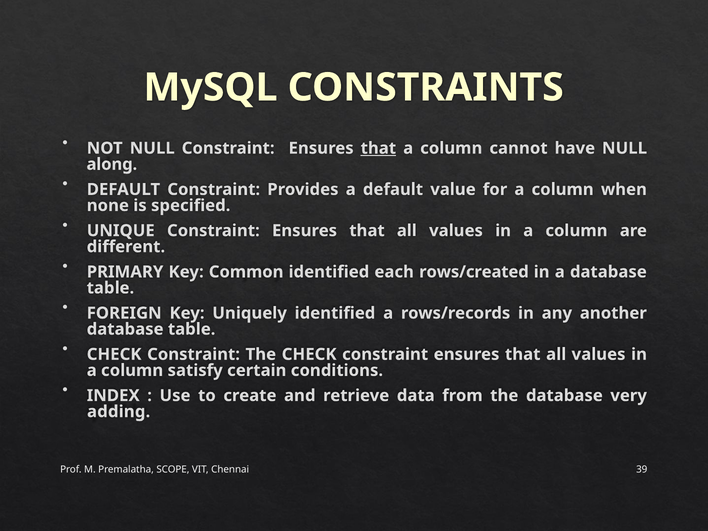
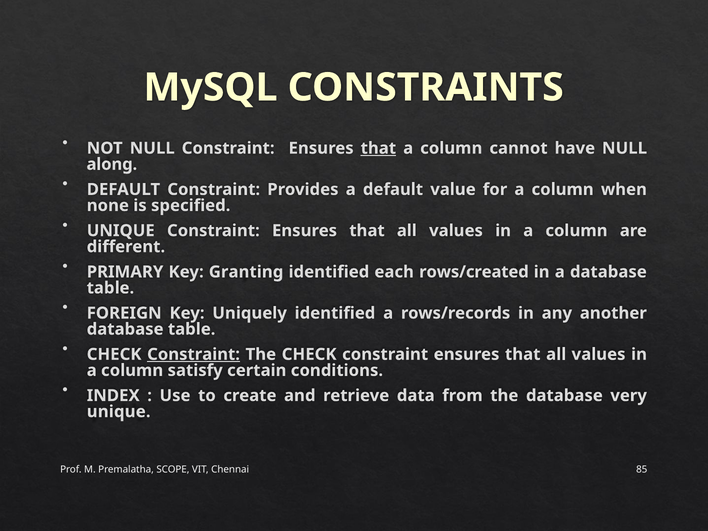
Common: Common -> Granting
Constraint at (194, 354) underline: none -> present
adding at (119, 412): adding -> unique
39: 39 -> 85
